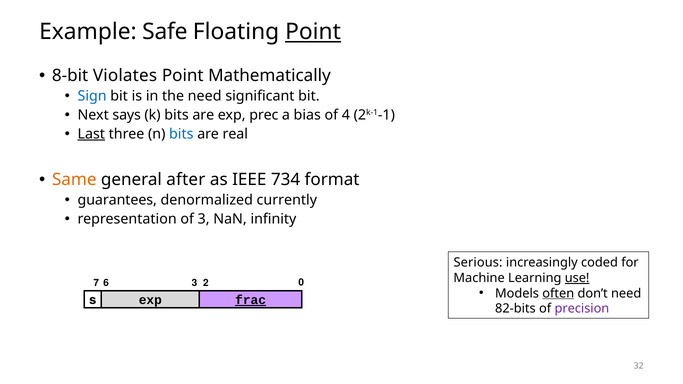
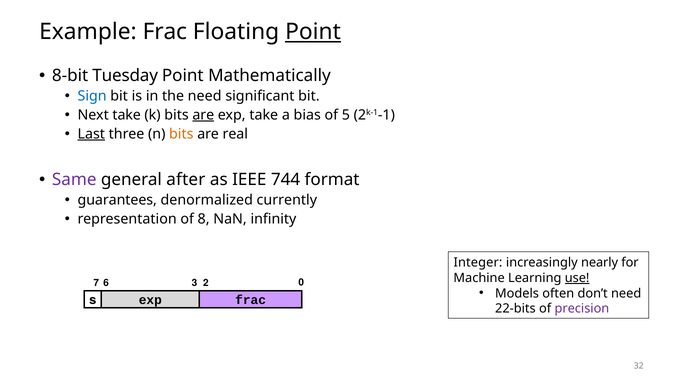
Example Safe: Safe -> Frac
Violates: Violates -> Tuesday
Next says: says -> take
are at (203, 115) underline: none -> present
exp prec: prec -> take
4: 4 -> 5
bits at (181, 134) colour: blue -> orange
Same colour: orange -> purple
734: 734 -> 744
of 3: 3 -> 8
Serious: Serious -> Integer
coded: coded -> nearly
often underline: present -> none
frac at (251, 300) underline: present -> none
82-bits: 82-bits -> 22-bits
